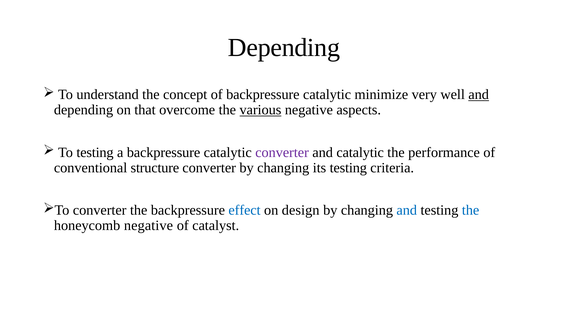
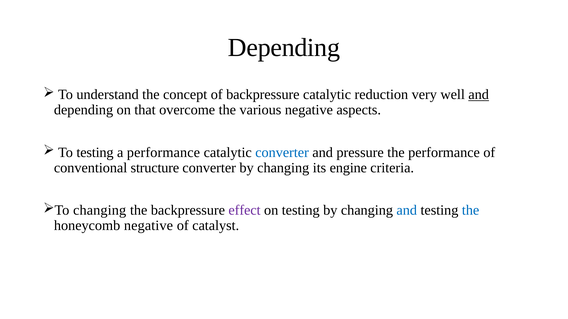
minimize: minimize -> reduction
various underline: present -> none
a backpressure: backpressure -> performance
converter at (282, 153) colour: purple -> blue
and catalytic: catalytic -> pressure
its testing: testing -> engine
converter at (100, 210): converter -> changing
effect colour: blue -> purple
on design: design -> testing
